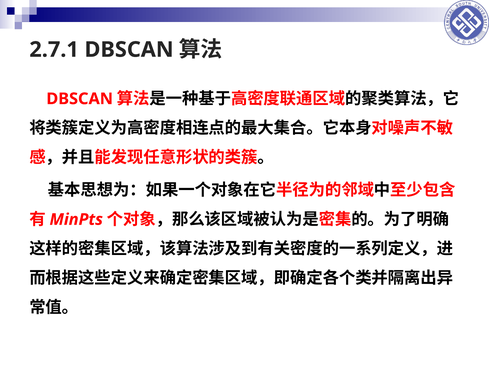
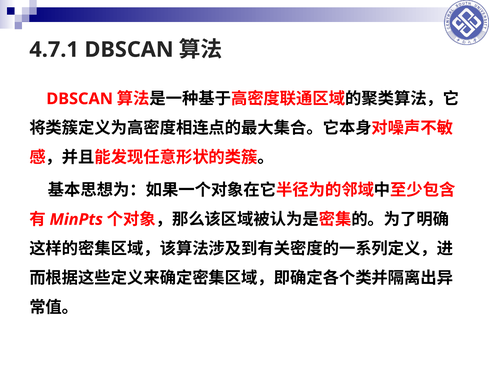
2.7.1: 2.7.1 -> 4.7.1
